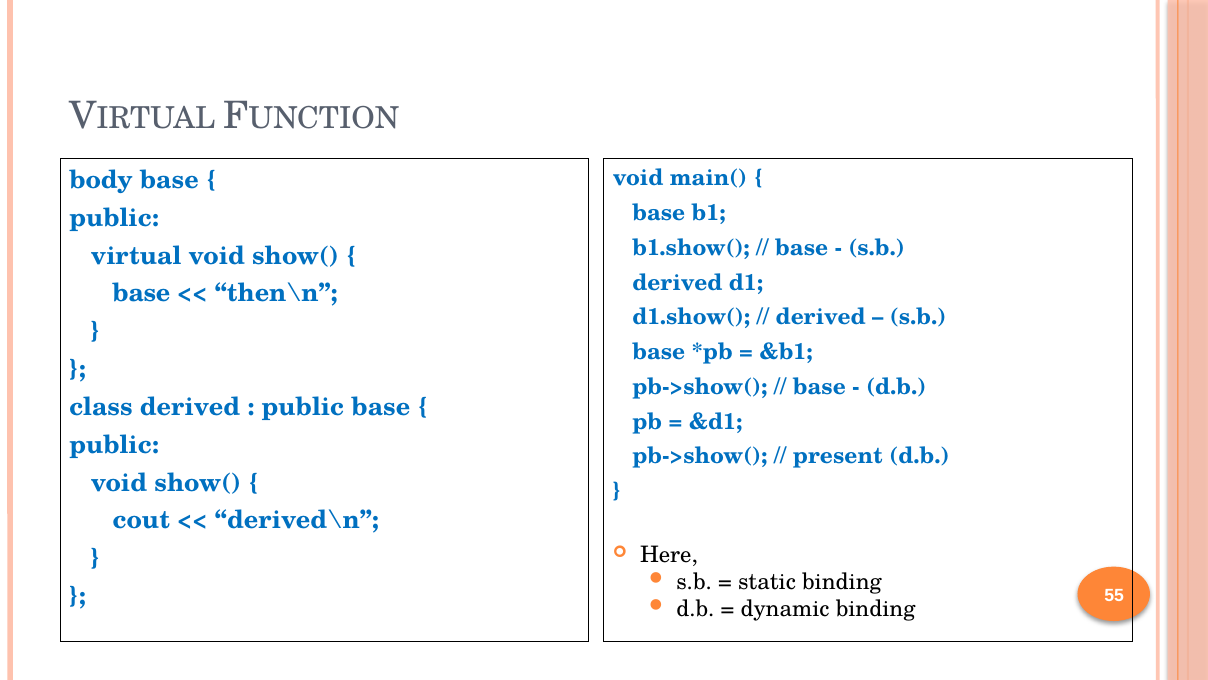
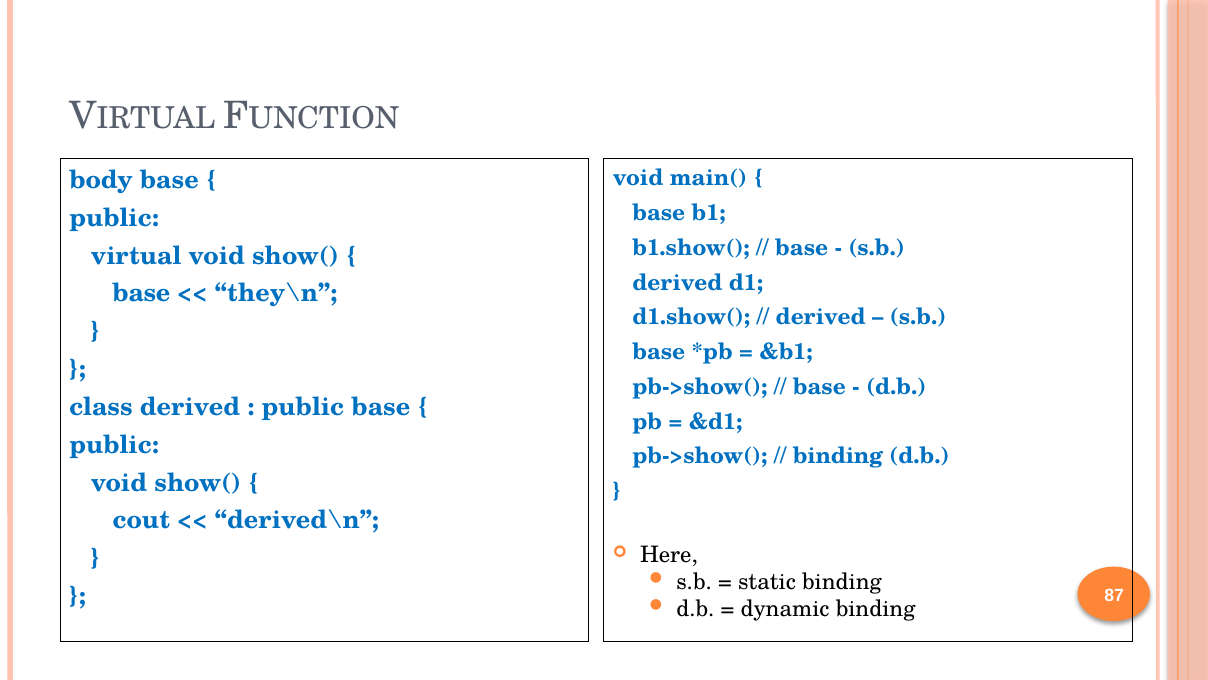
then\n: then\n -> they\n
present at (838, 456): present -> binding
55: 55 -> 87
